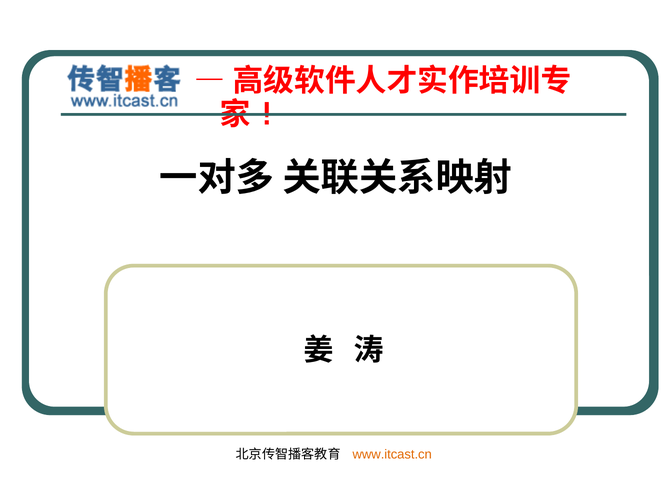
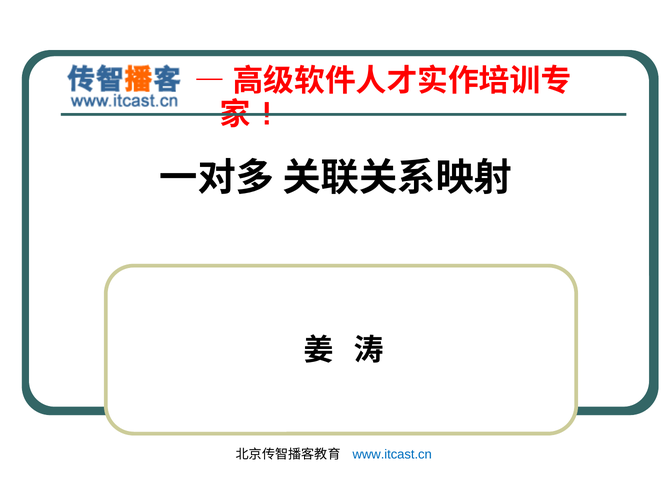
www.itcast.cn colour: orange -> blue
